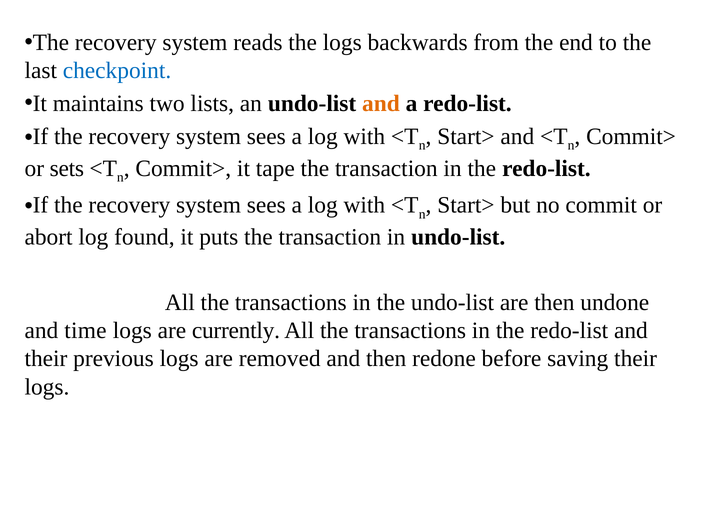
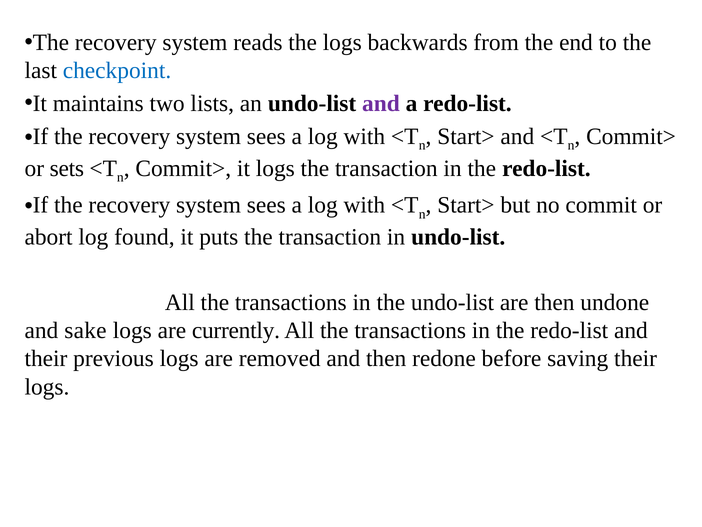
and at (381, 103) colour: orange -> purple
it tape: tape -> logs
time: time -> sake
